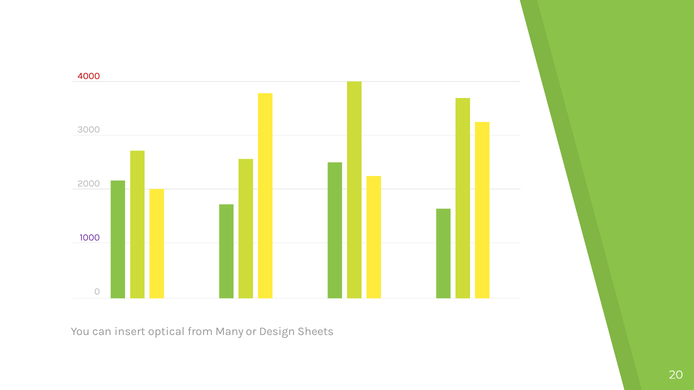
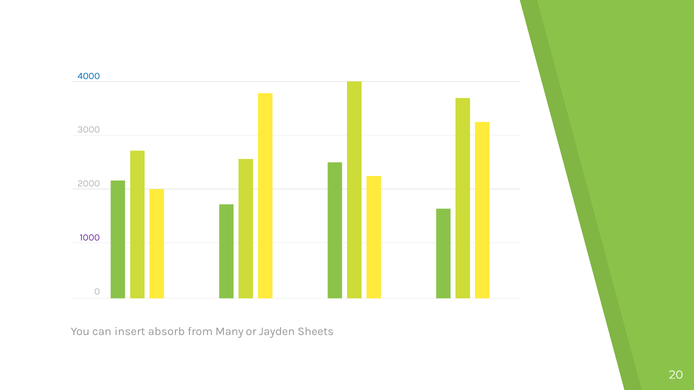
4000 colour: red -> blue
optical: optical -> absorb
Design: Design -> Jayden
